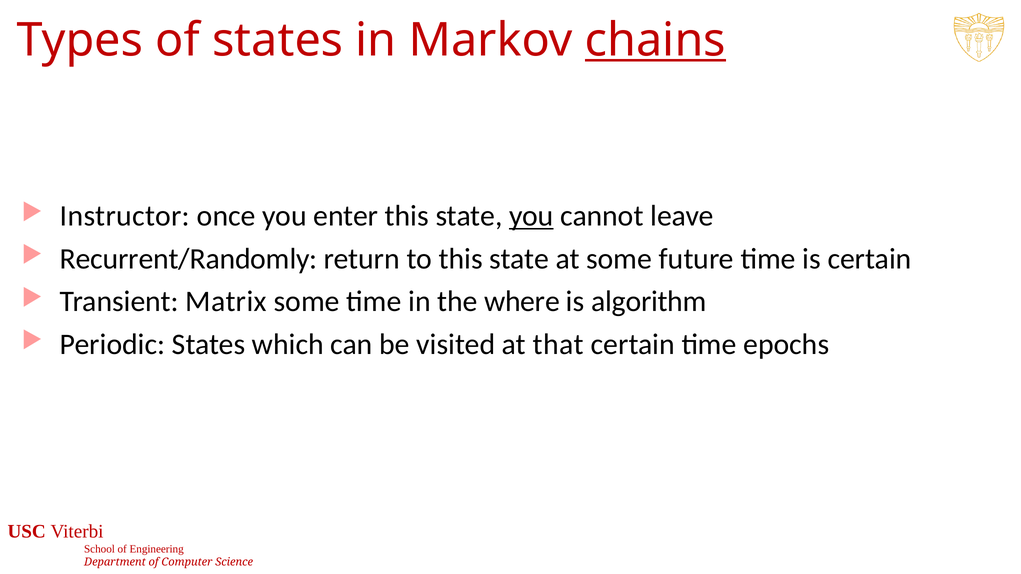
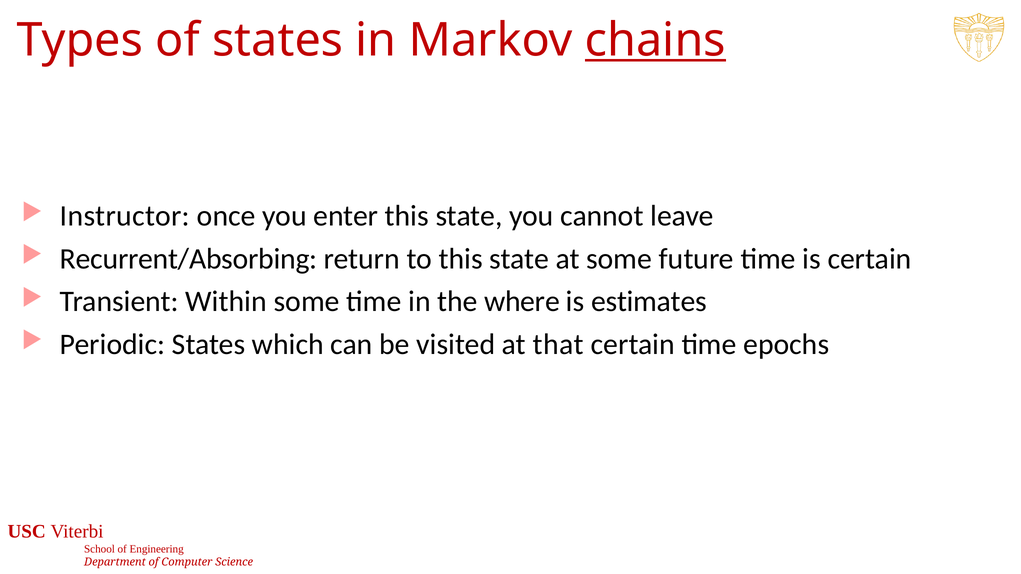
you at (531, 216) underline: present -> none
Recurrent/Randomly: Recurrent/Randomly -> Recurrent/Absorbing
Matrix: Matrix -> Within
algorithm: algorithm -> estimates
